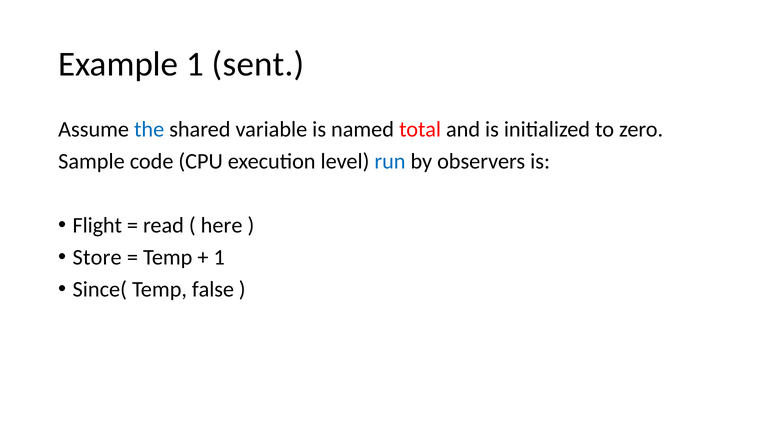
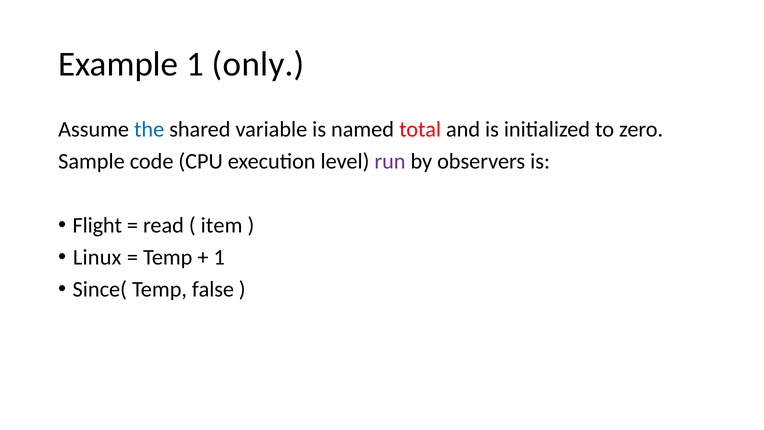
sent: sent -> only
run colour: blue -> purple
here: here -> item
Store: Store -> Linux
